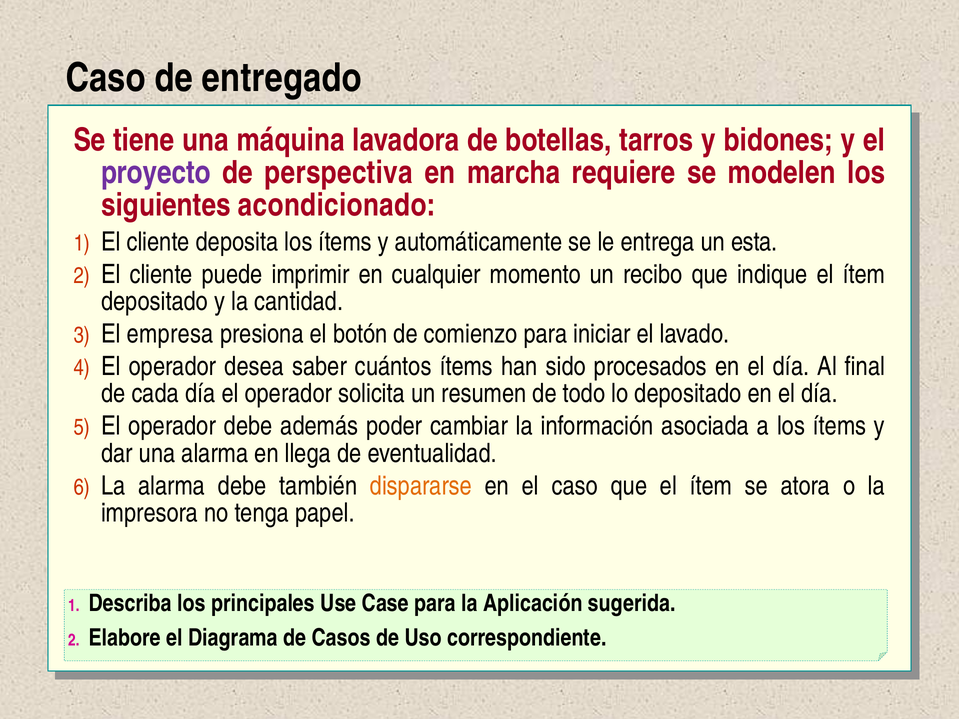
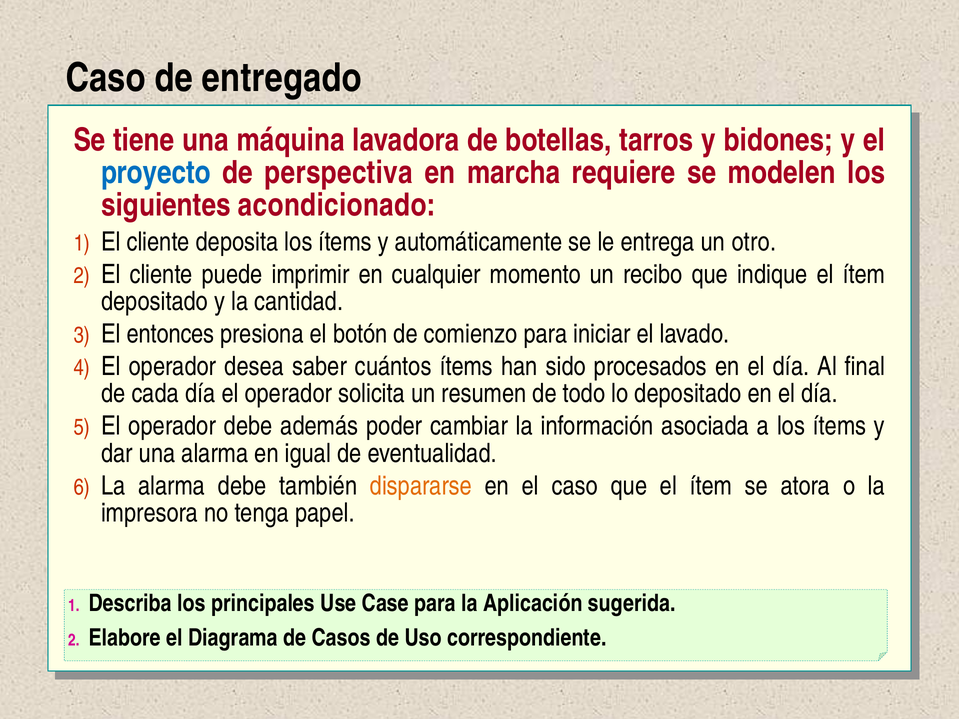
proyecto colour: purple -> blue
esta: esta -> otro
empresa: empresa -> entonces
llega: llega -> igual
